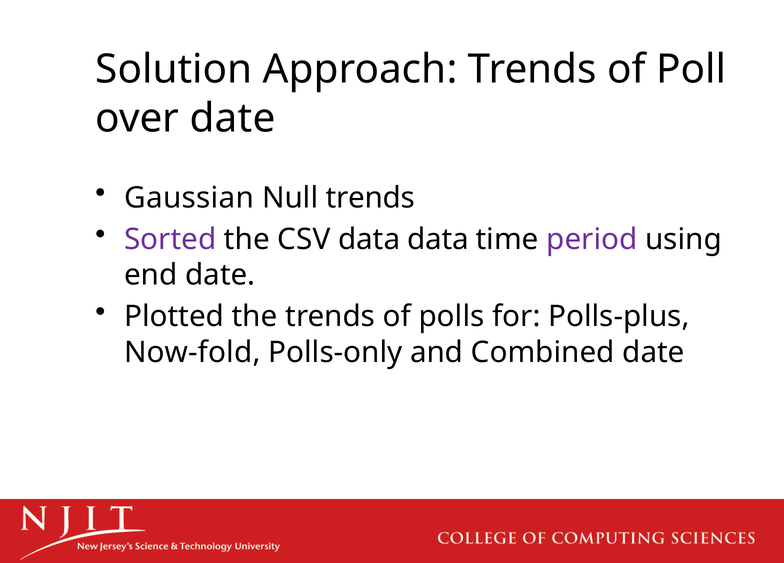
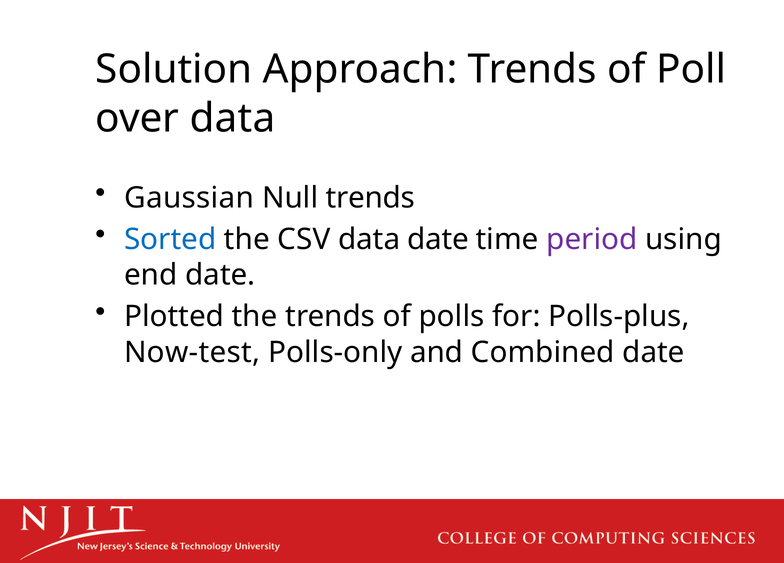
over date: date -> data
Sorted colour: purple -> blue
data data: data -> date
Now-fold: Now-fold -> Now-test
